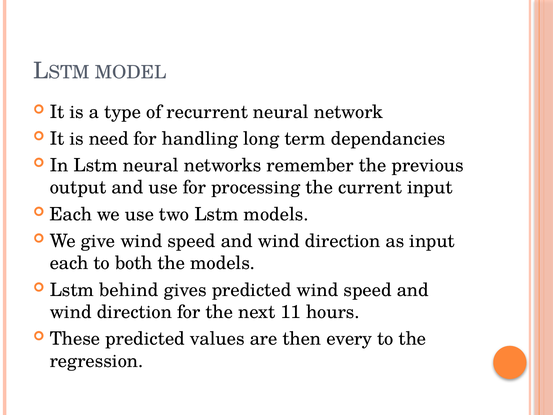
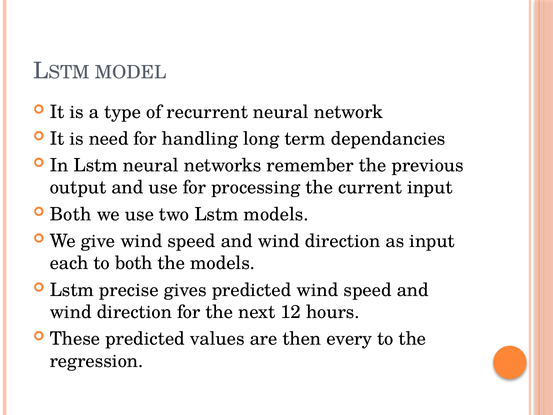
Each at (71, 214): Each -> Both
behind: behind -> precise
11: 11 -> 12
